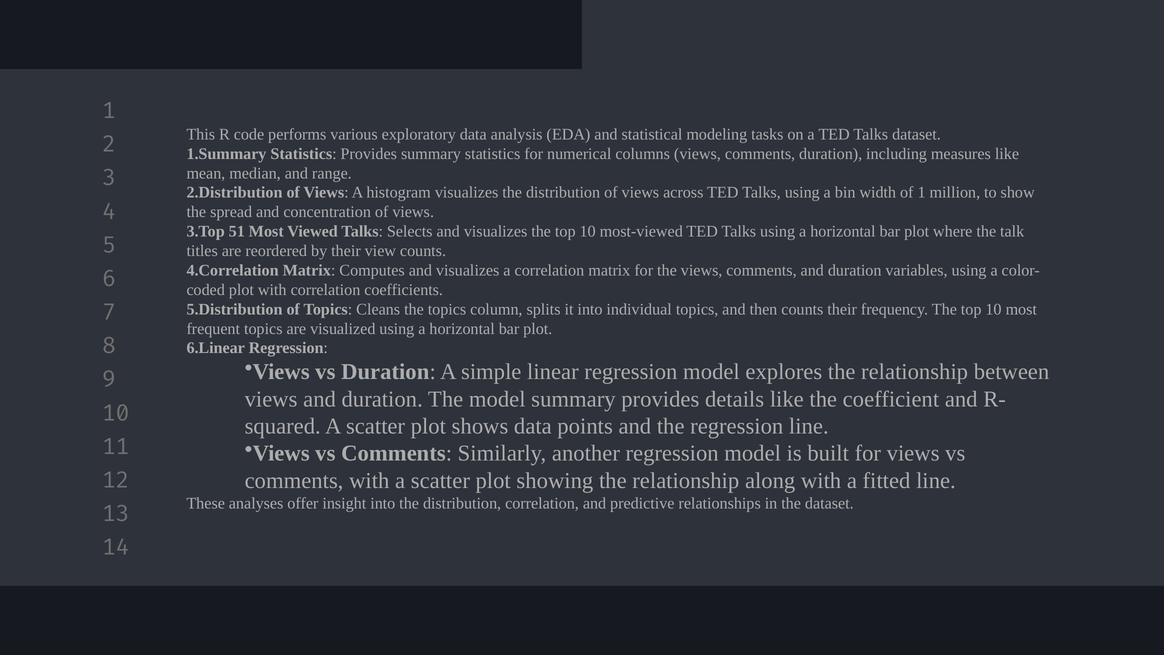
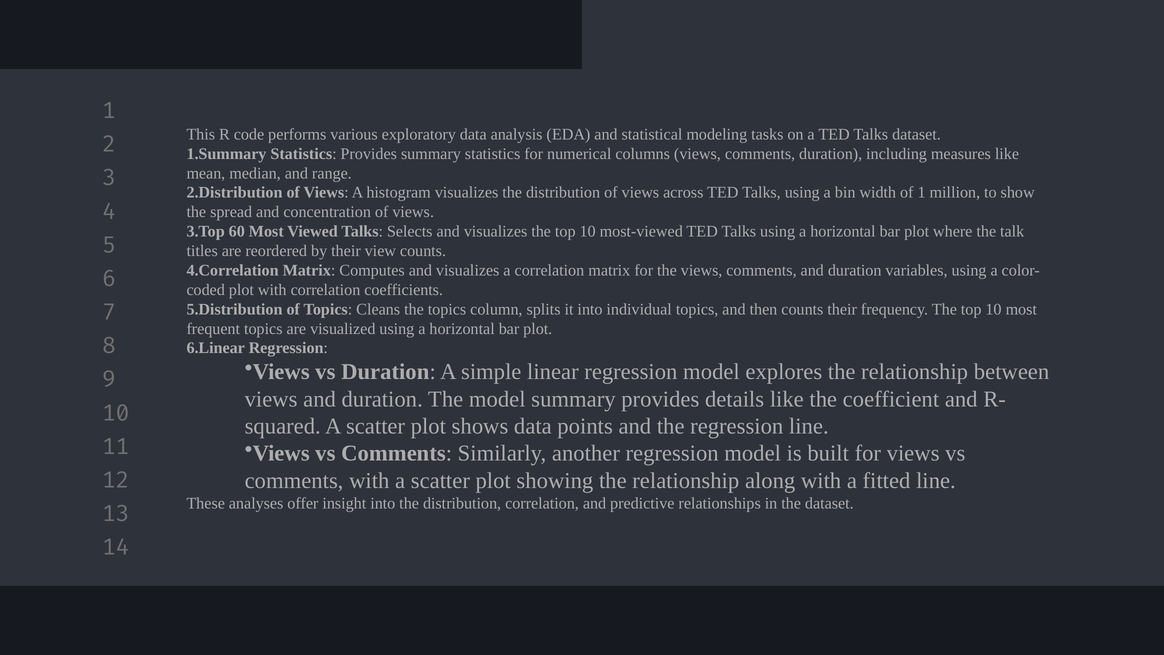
51: 51 -> 60
